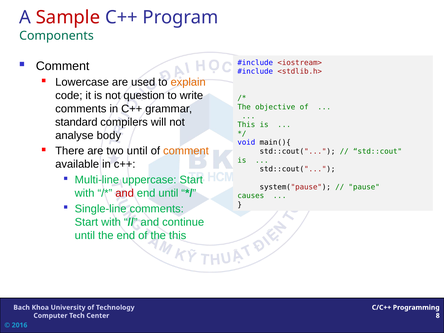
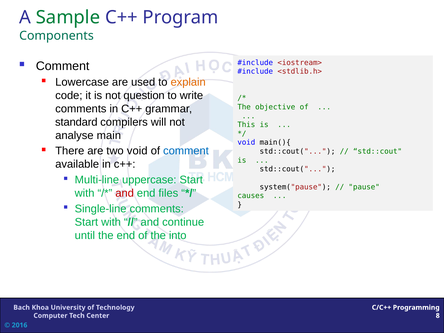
Sample colour: red -> green
body: body -> main
two until: until -> void
comment at (186, 151) colour: orange -> blue
end until: until -> files
the this: this -> into
